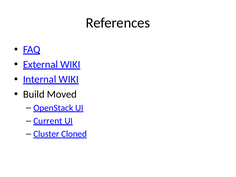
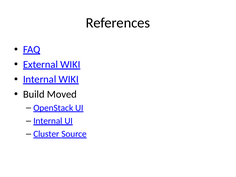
Current at (48, 121): Current -> Internal
Cloned: Cloned -> Source
